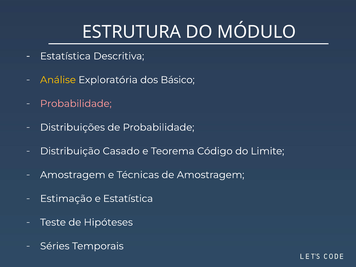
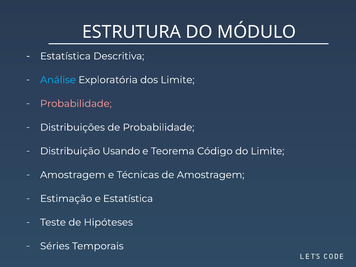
Análise colour: yellow -> light blue
dos Básico: Básico -> Limite
Casado: Casado -> Usando
